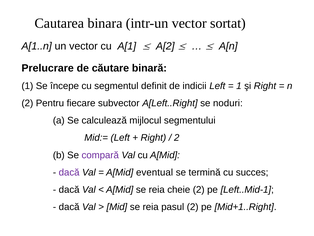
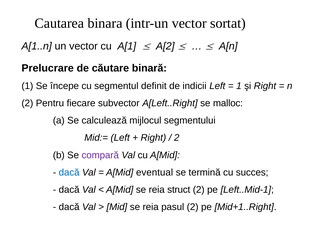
noduri: noduri -> malloc
dacă at (69, 172) colour: purple -> blue
cheie: cheie -> struct
